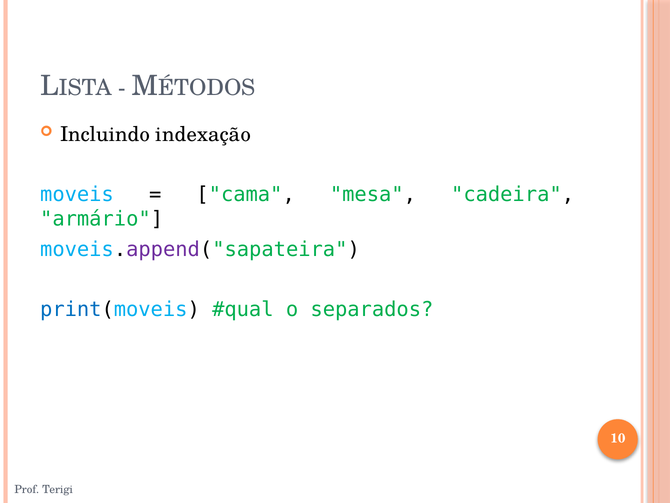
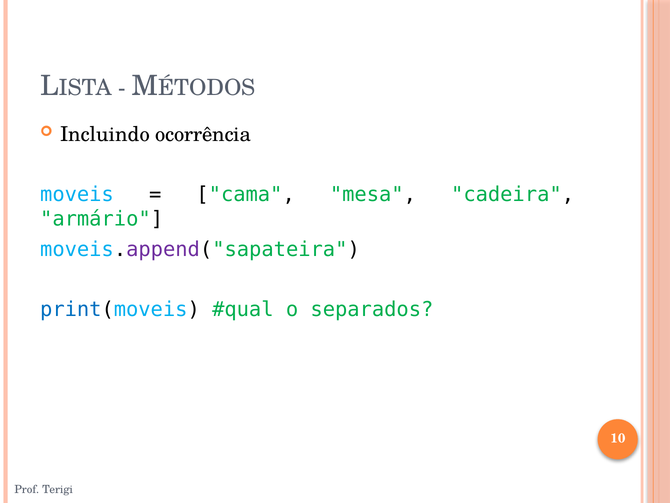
indexação: indexação -> ocorrência
